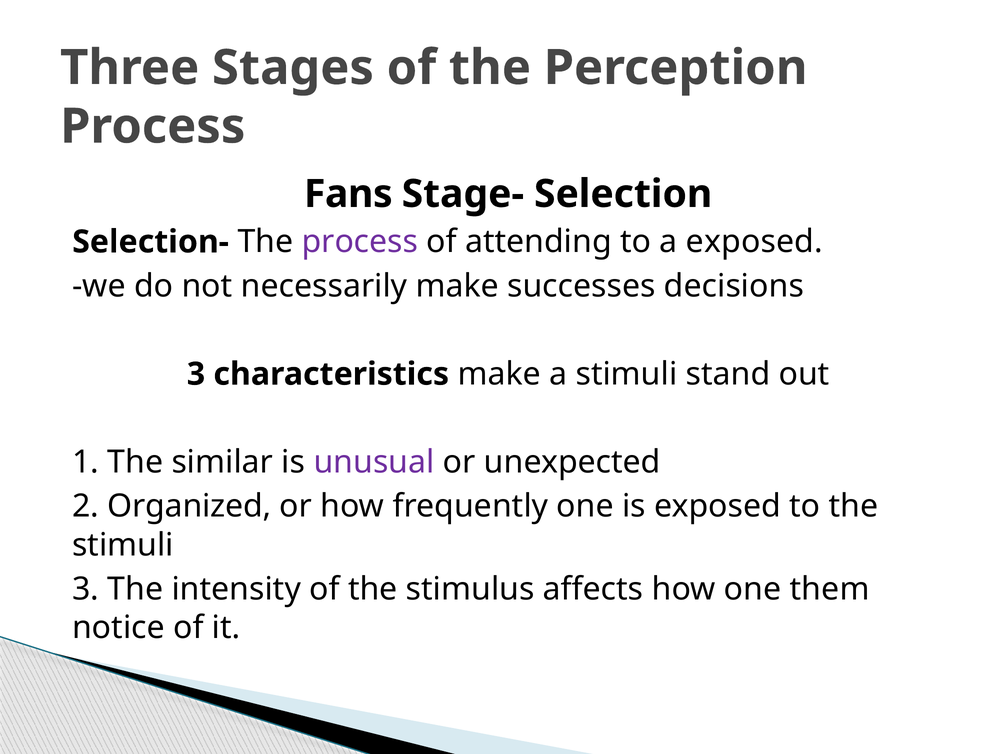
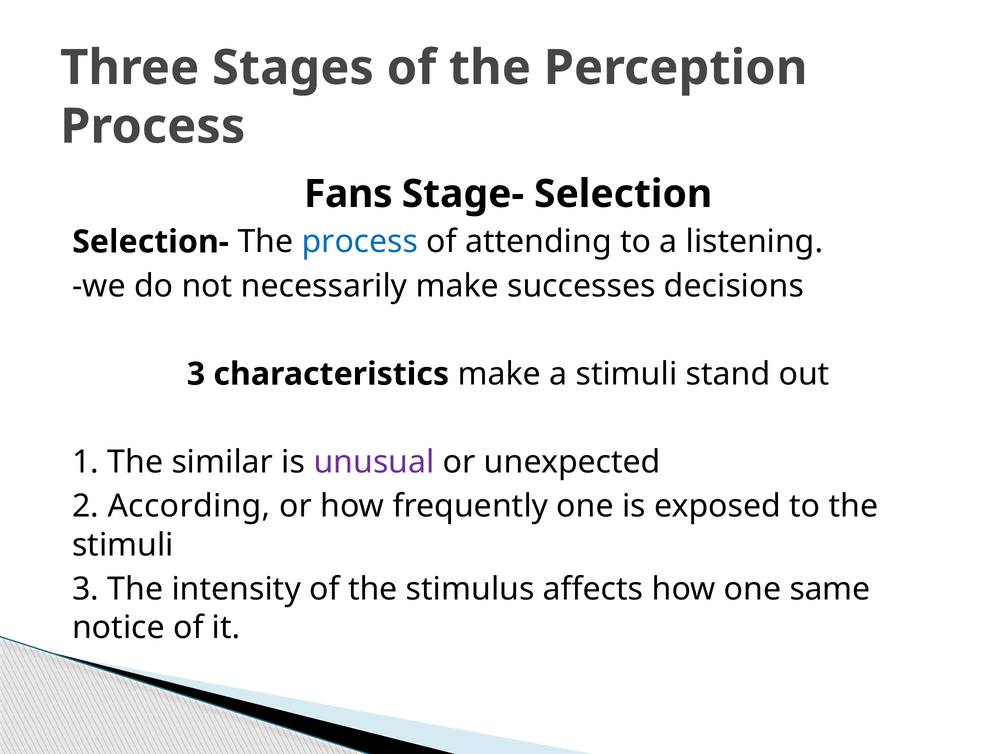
process at (360, 242) colour: purple -> blue
a exposed: exposed -> listening
Organized: Organized -> According
them: them -> same
